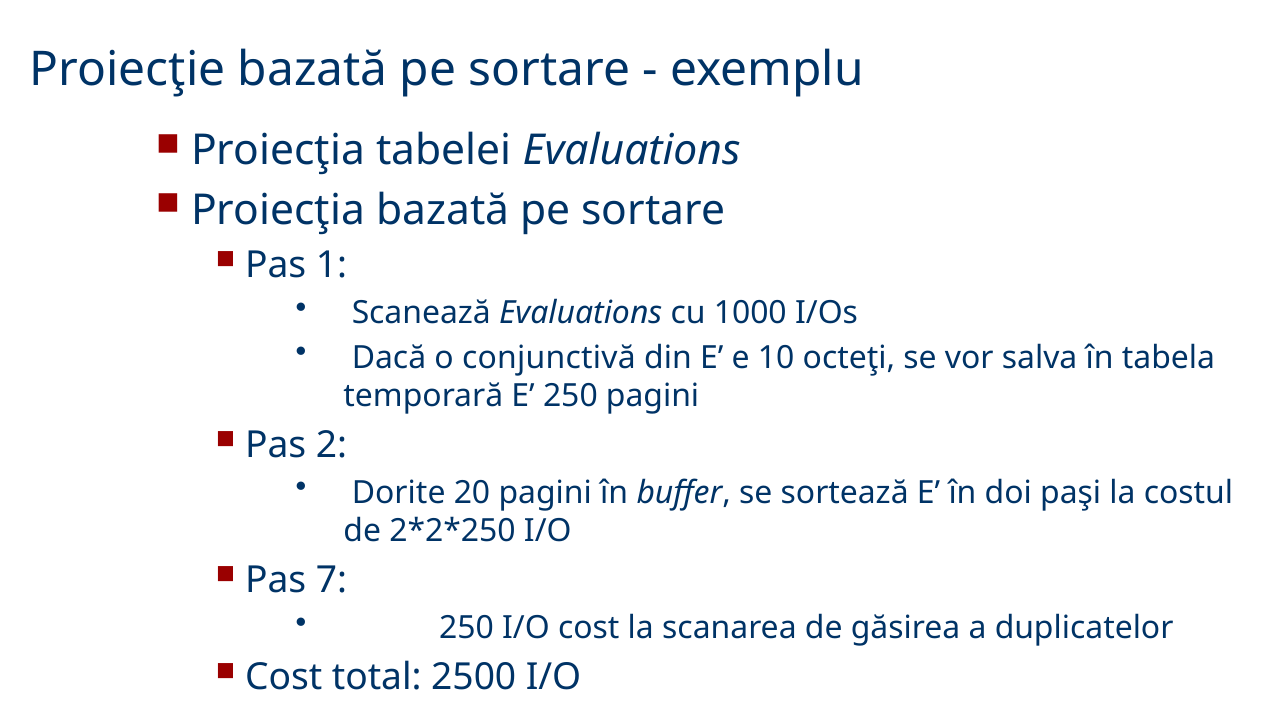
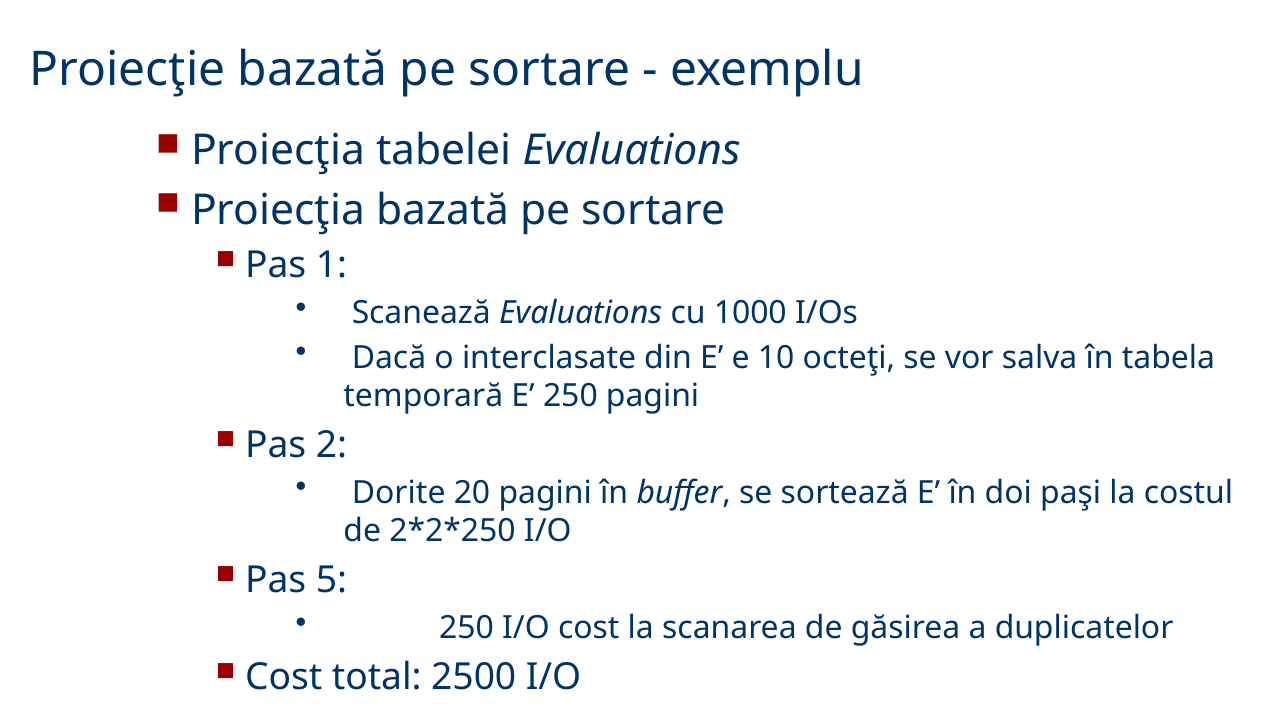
conjunctivă: conjunctivă -> interclasate
7: 7 -> 5
